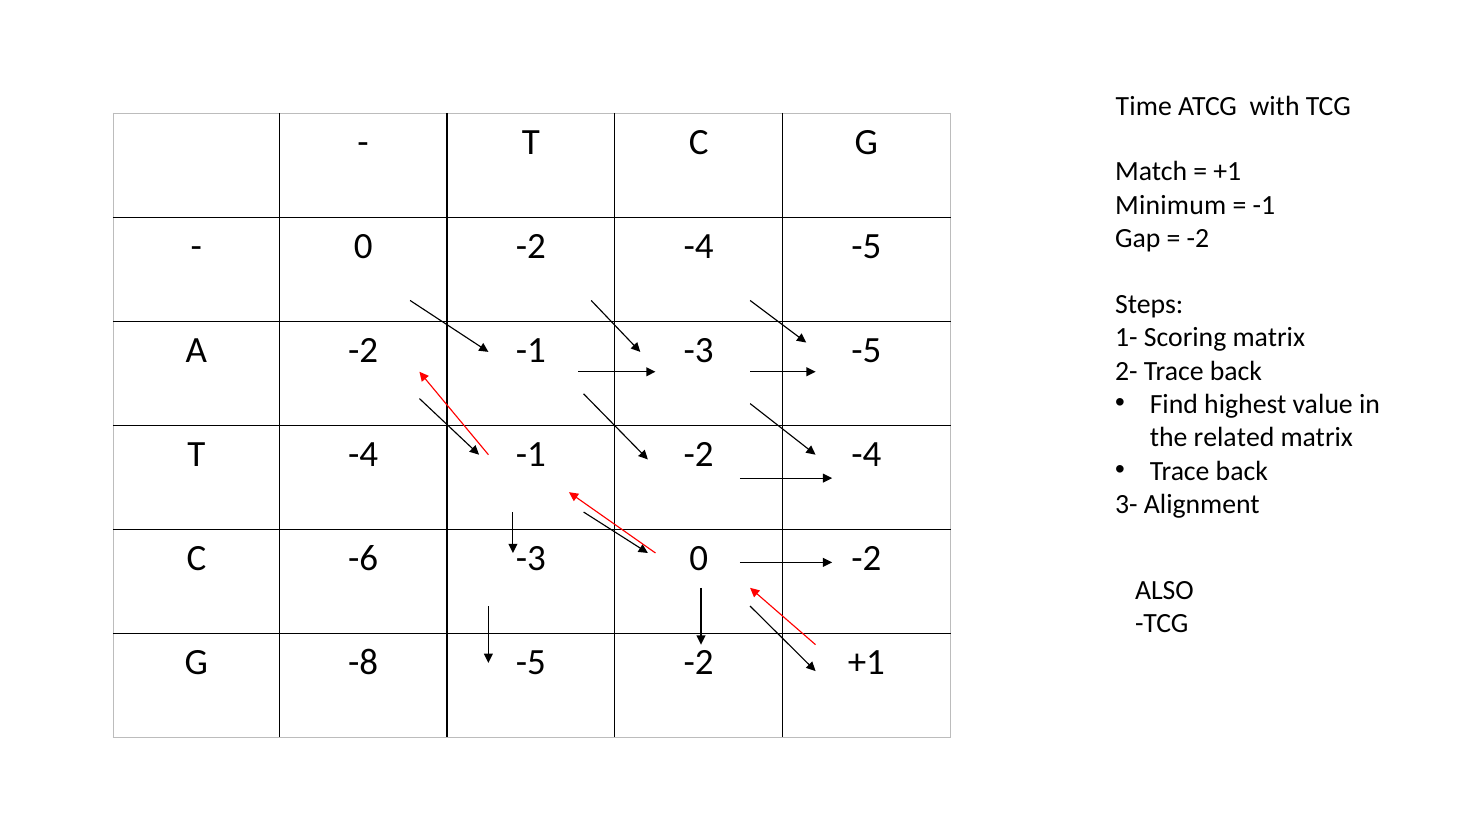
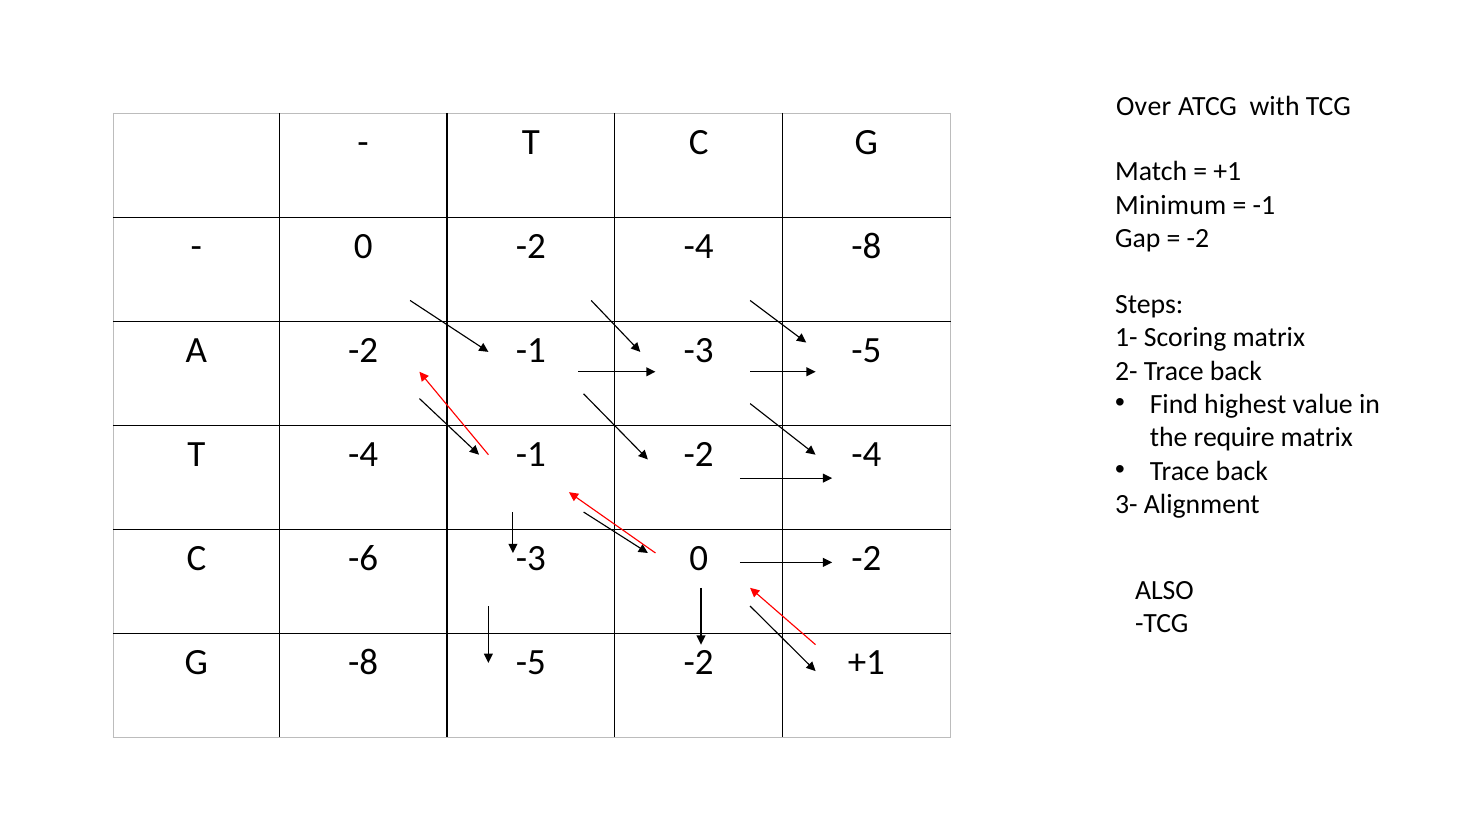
Time: Time -> Over
-4 -5: -5 -> -8
related: related -> require
